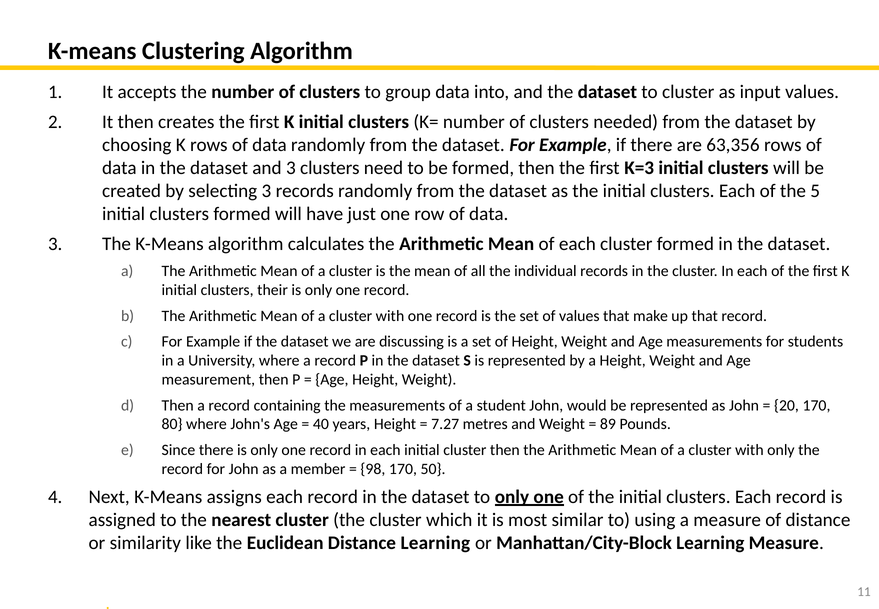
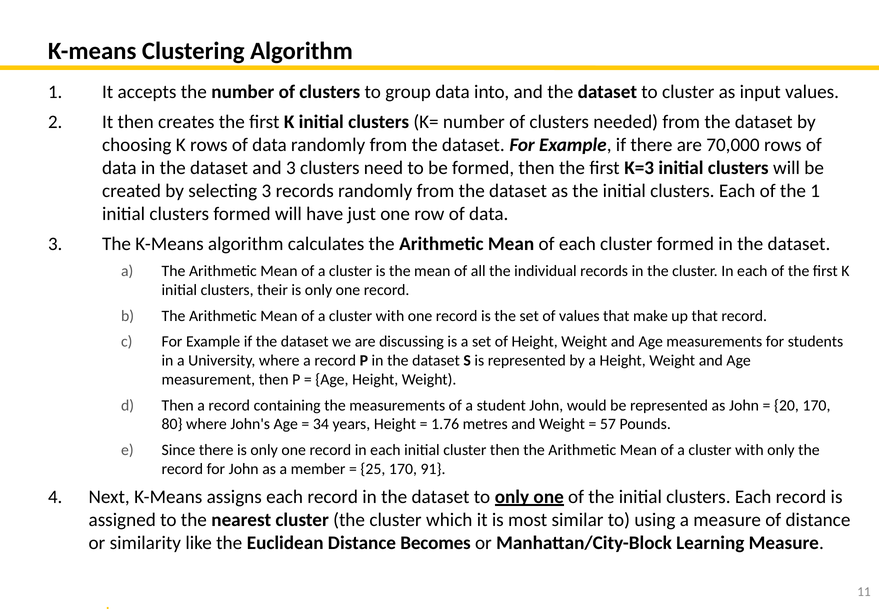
63,356: 63,356 -> 70,000
the 5: 5 -> 1
40: 40 -> 34
7.27: 7.27 -> 1.76
89: 89 -> 57
98: 98 -> 25
50: 50 -> 91
Distance Learning: Learning -> Becomes
